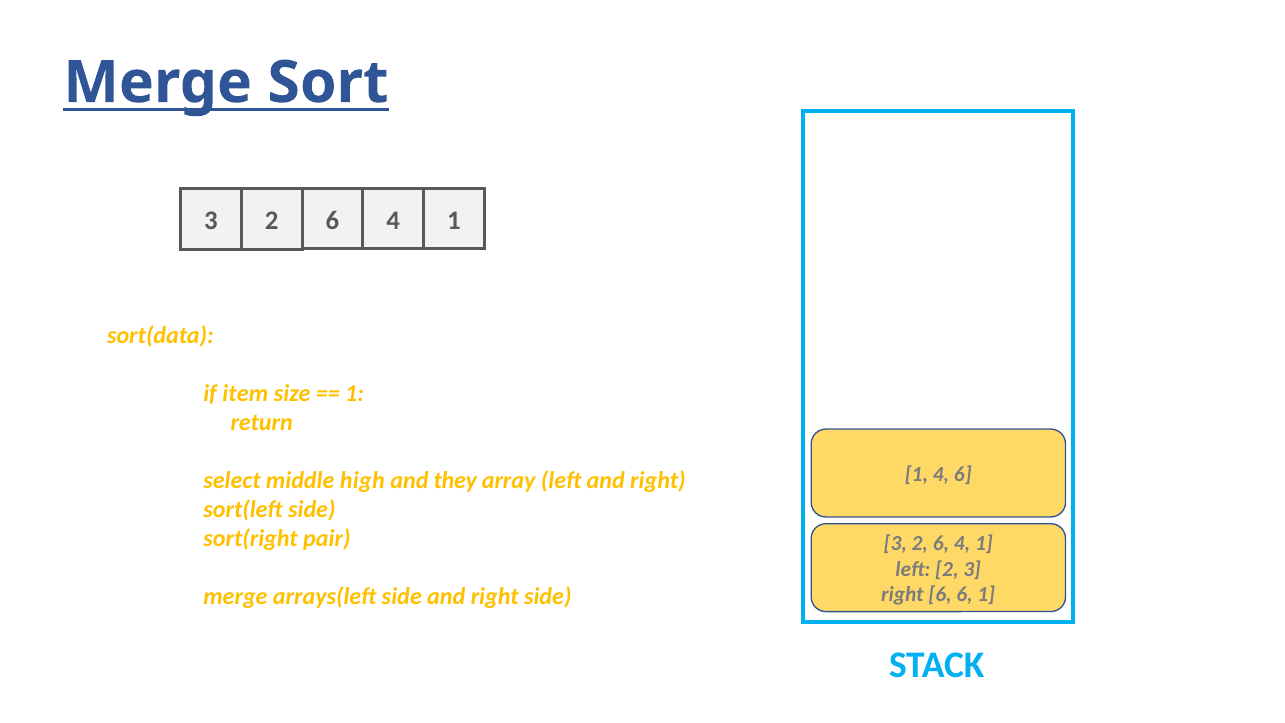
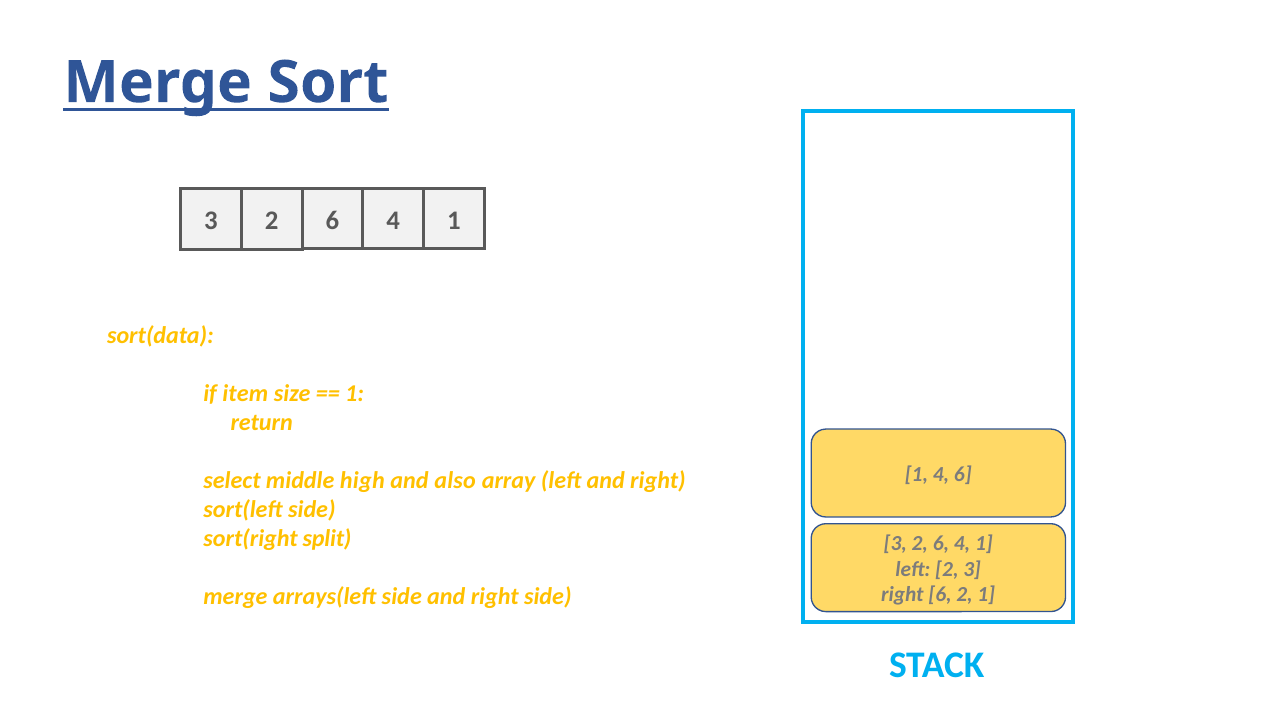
they: they -> also
pair: pair -> split
6 6: 6 -> 2
